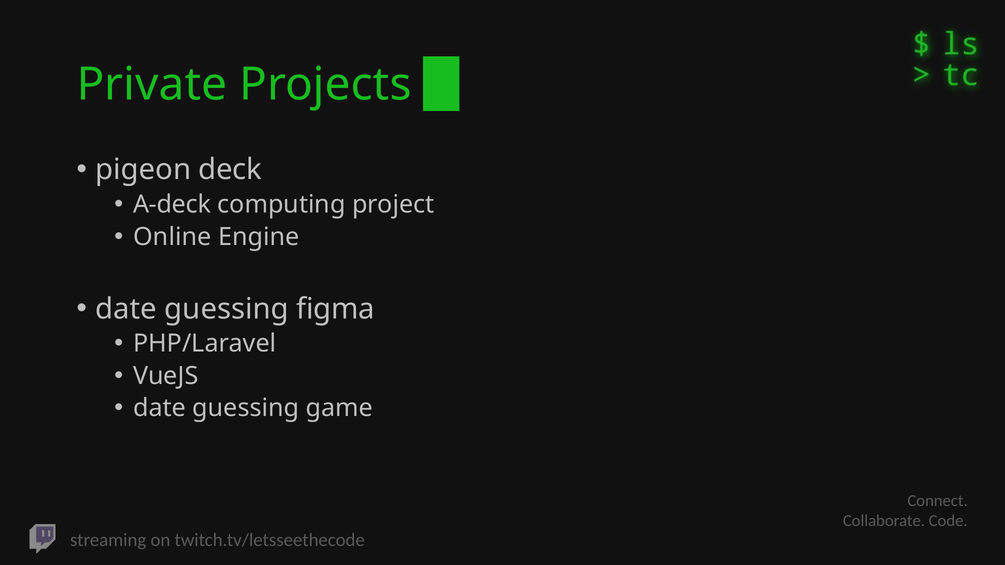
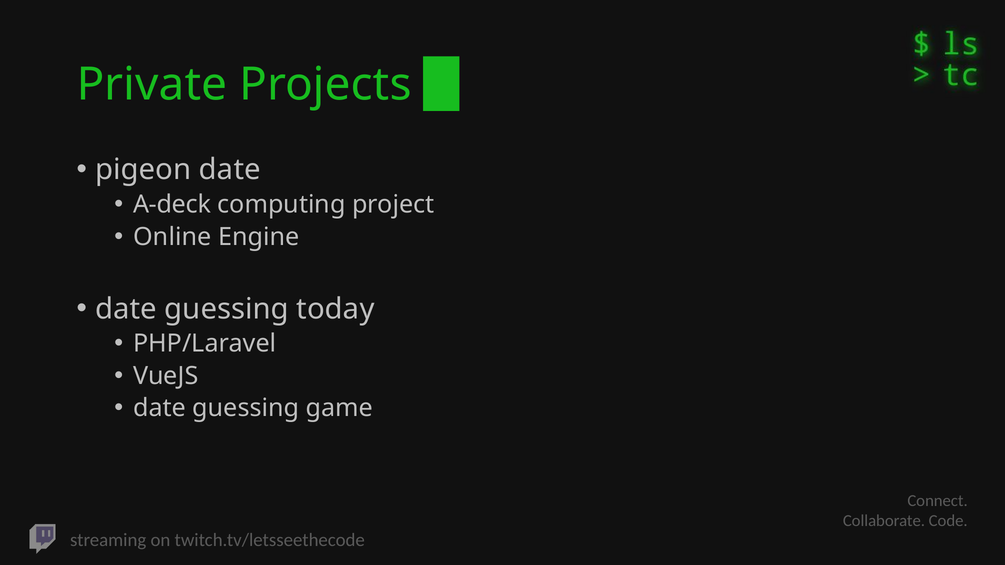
pigeon deck: deck -> date
figma: figma -> today
